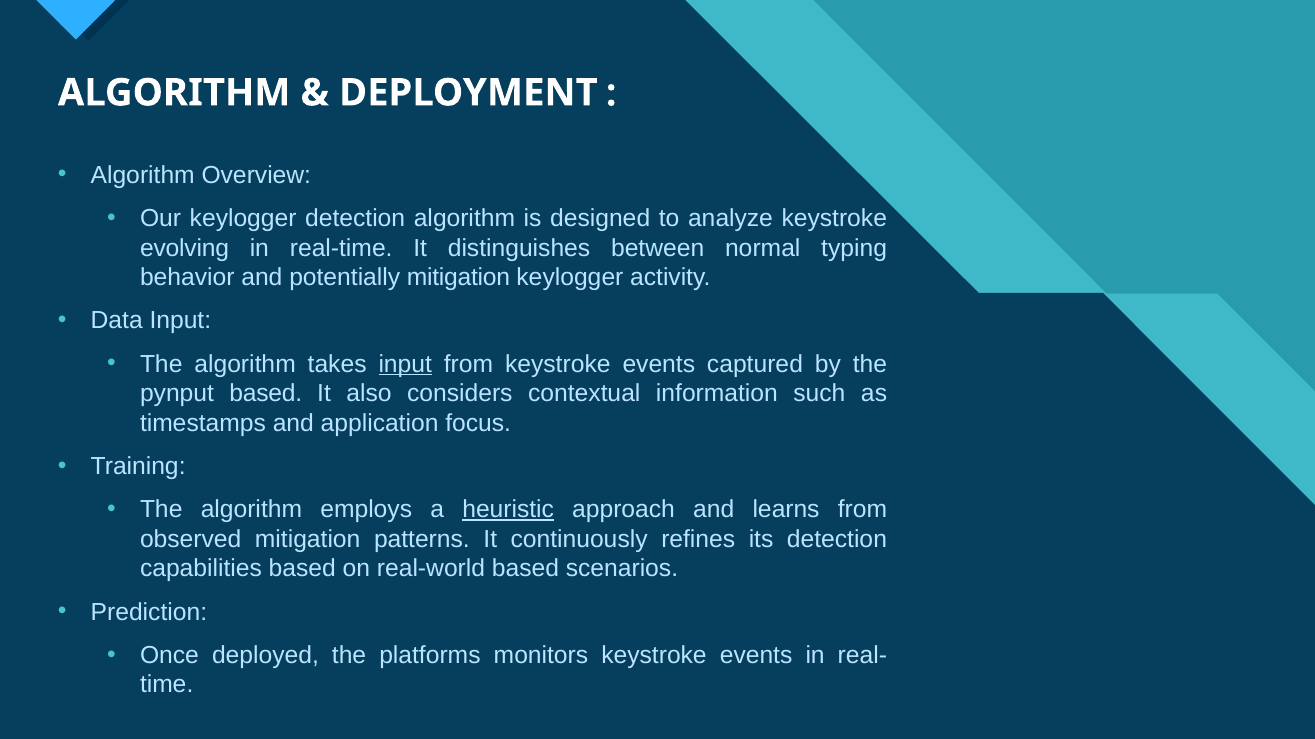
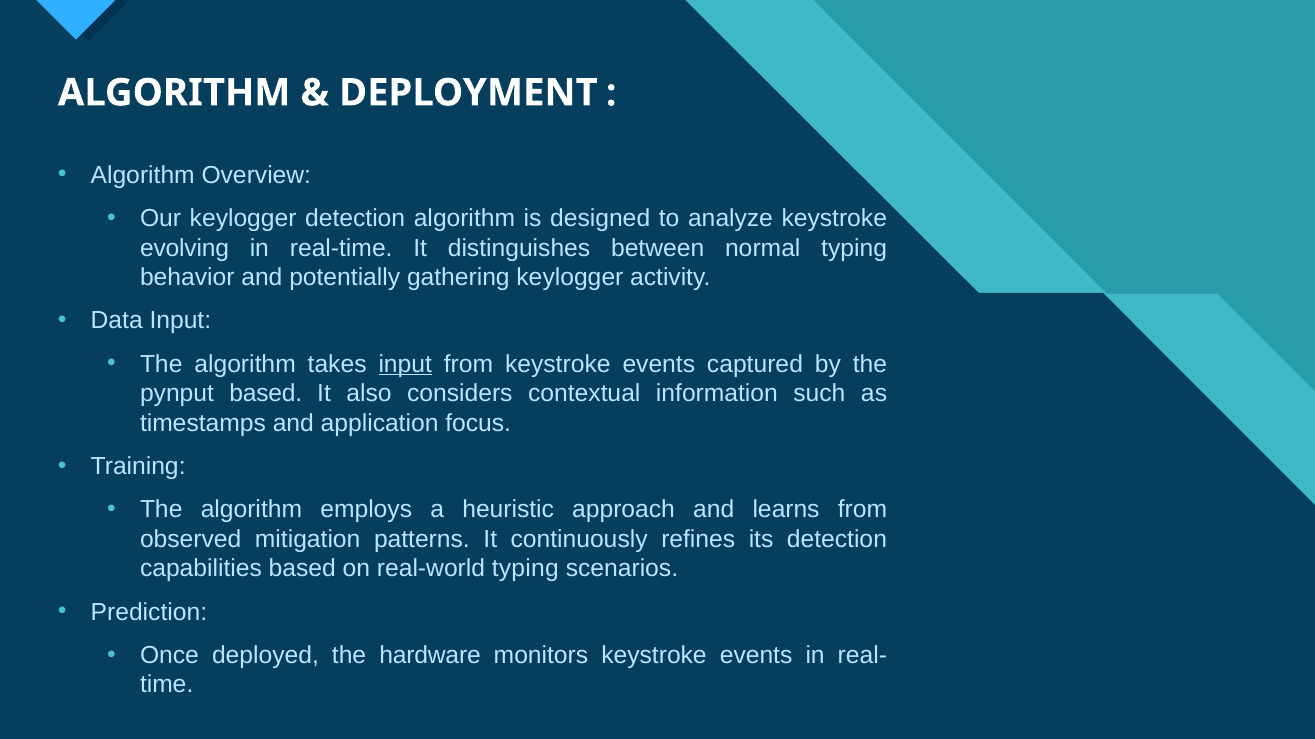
potentially mitigation: mitigation -> gathering
heuristic underline: present -> none
real-world based: based -> typing
platforms: platforms -> hardware
